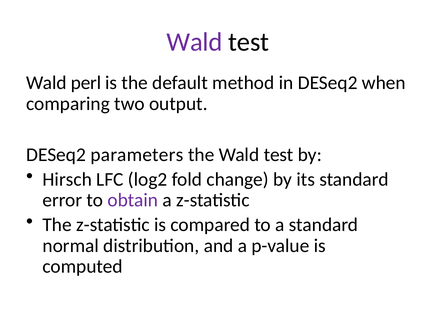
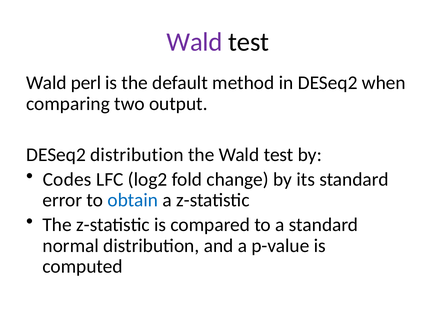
DESeq2 parameters: parameters -> distribution
Hirsch: Hirsch -> Codes
obtain colour: purple -> blue
